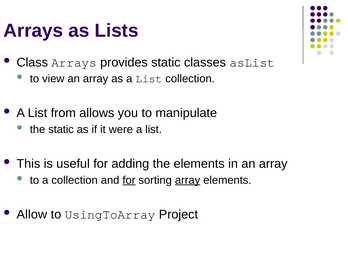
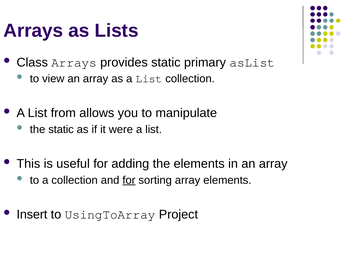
classes: classes -> primary
array at (188, 180) underline: present -> none
Allow: Allow -> Insert
